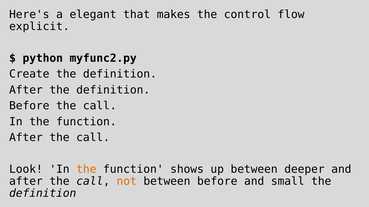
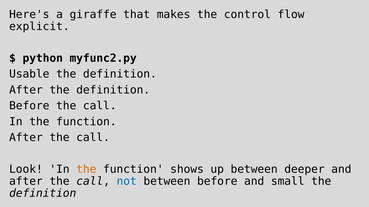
elegant: elegant -> giraffe
Create: Create -> Usable
not colour: orange -> blue
